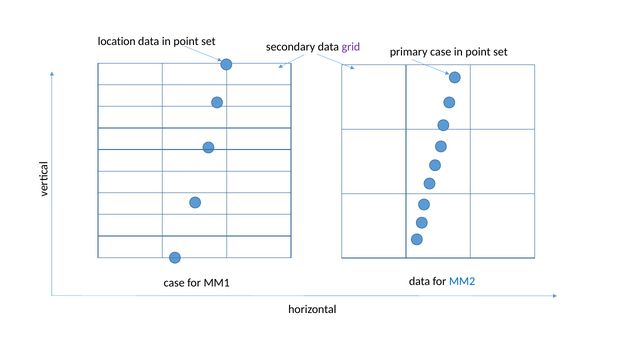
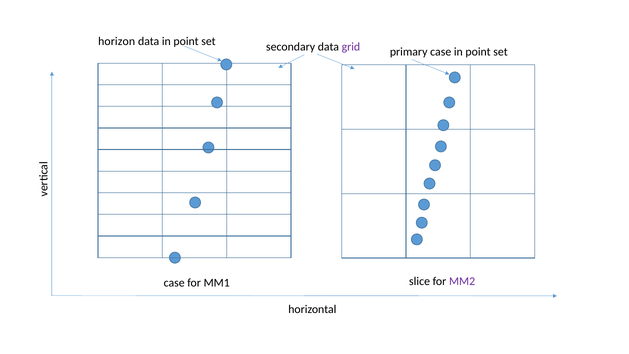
location: location -> horizon
MM1 data: data -> slice
MM2 colour: blue -> purple
